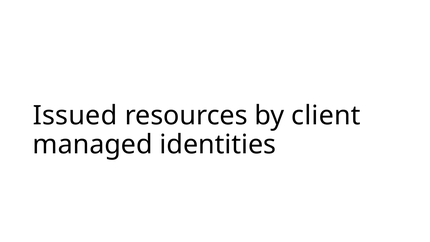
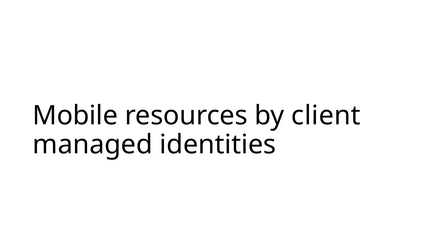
Issued: Issued -> Mobile
